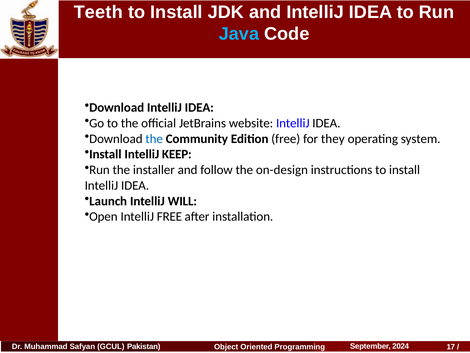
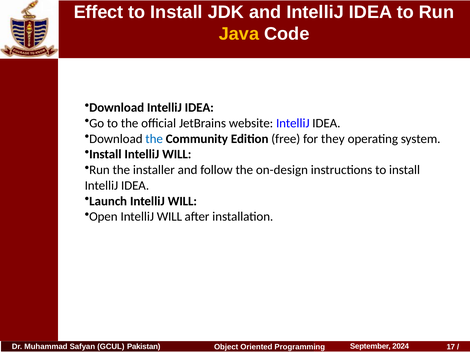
Teeth: Teeth -> Effect
Java colour: light blue -> yellow
Install IntelliJ KEEP: KEEP -> WILL
Open IntelliJ FREE: FREE -> WILL
